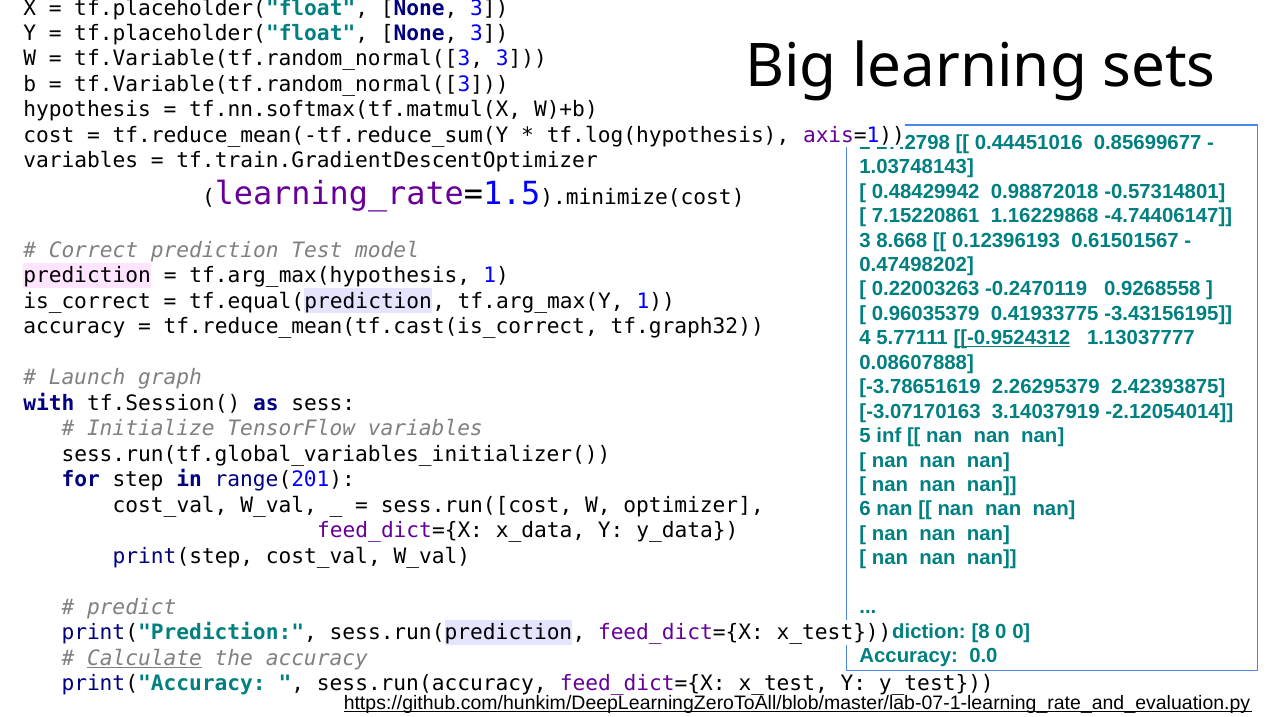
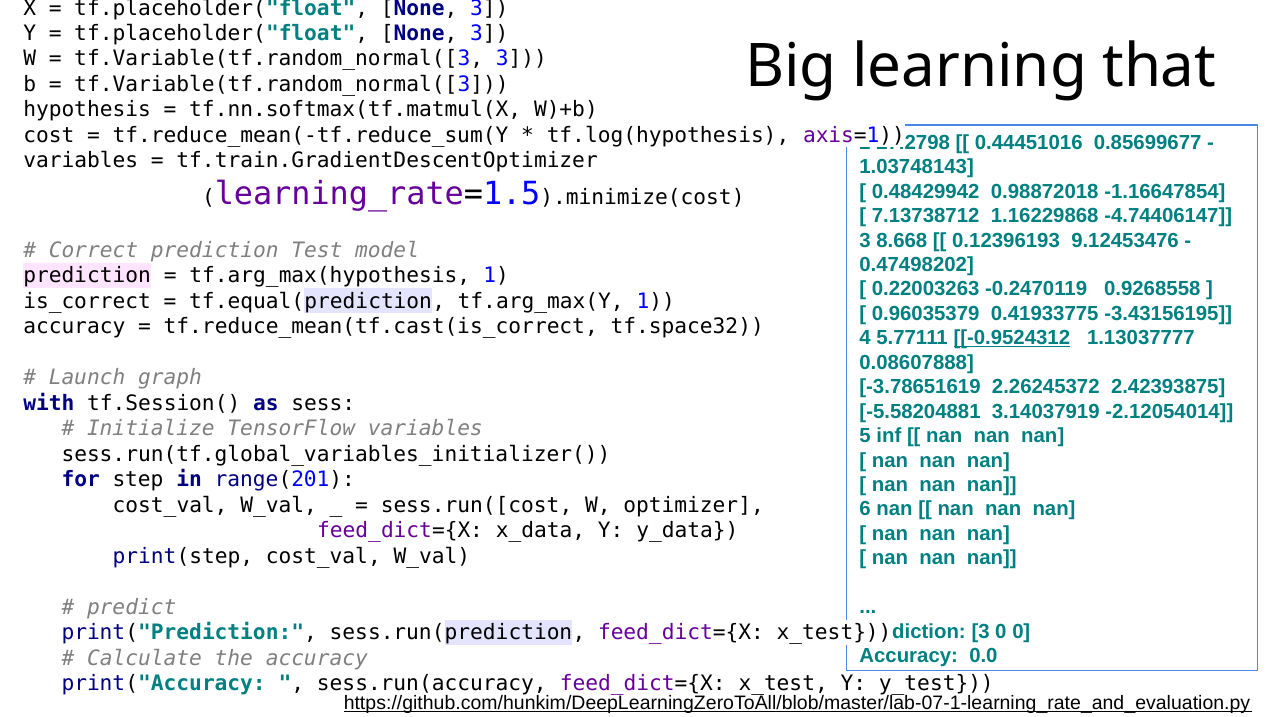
sets: sets -> that
-0.57314801: -0.57314801 -> -1.16647854
7.15220861: 7.15220861 -> 7.13738712
0.61501567: 0.61501567 -> 9.12453476
tf.graph32: tf.graph32 -> tf.space32
2.26295379: 2.26295379 -> 2.26245372
-3.07170163: -3.07170163 -> -5.58204881
8 at (981, 631): 8 -> 3
Calculate underline: present -> none
